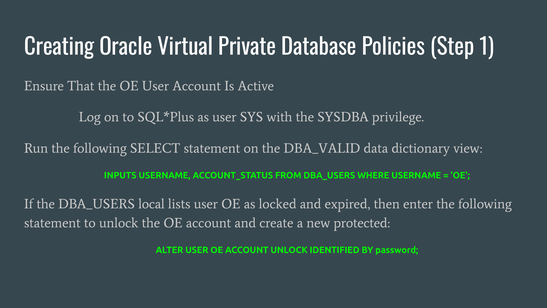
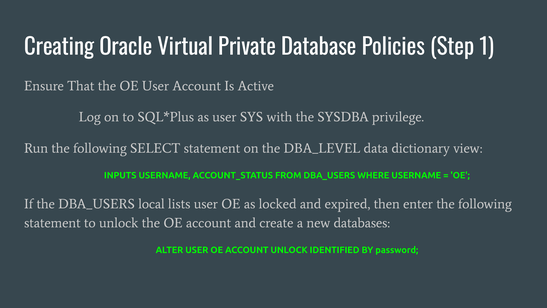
DBA_VALID: DBA_VALID -> DBA_LEVEL
protected: protected -> databases
